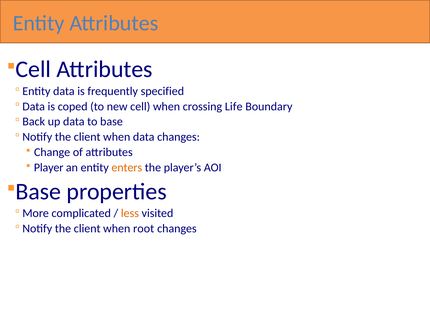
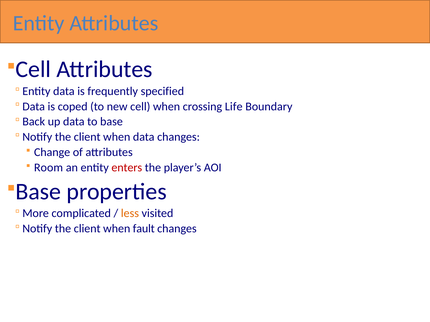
Player: Player -> Room
enters colour: orange -> red
root: root -> fault
